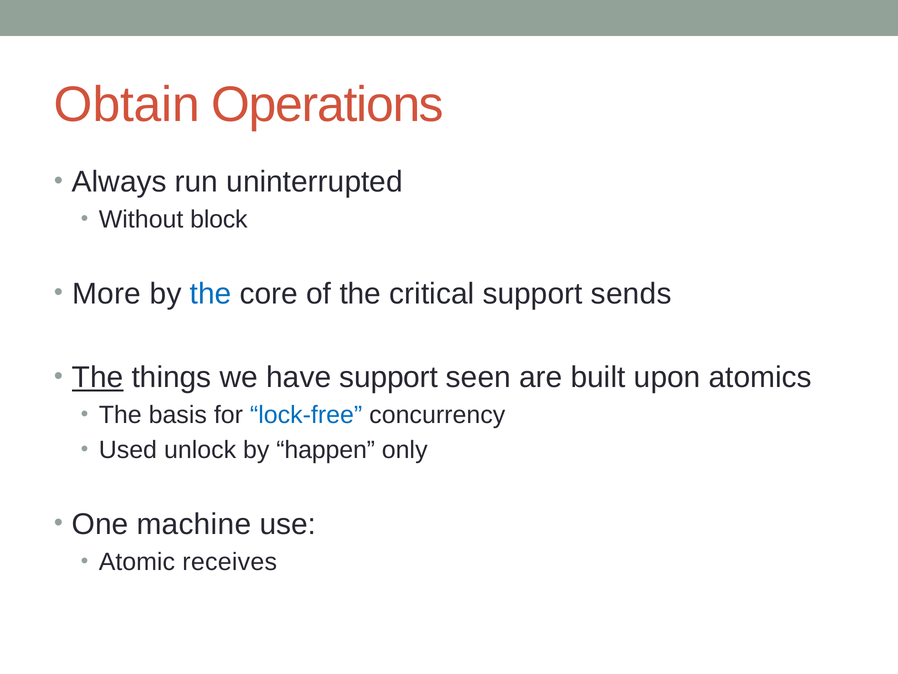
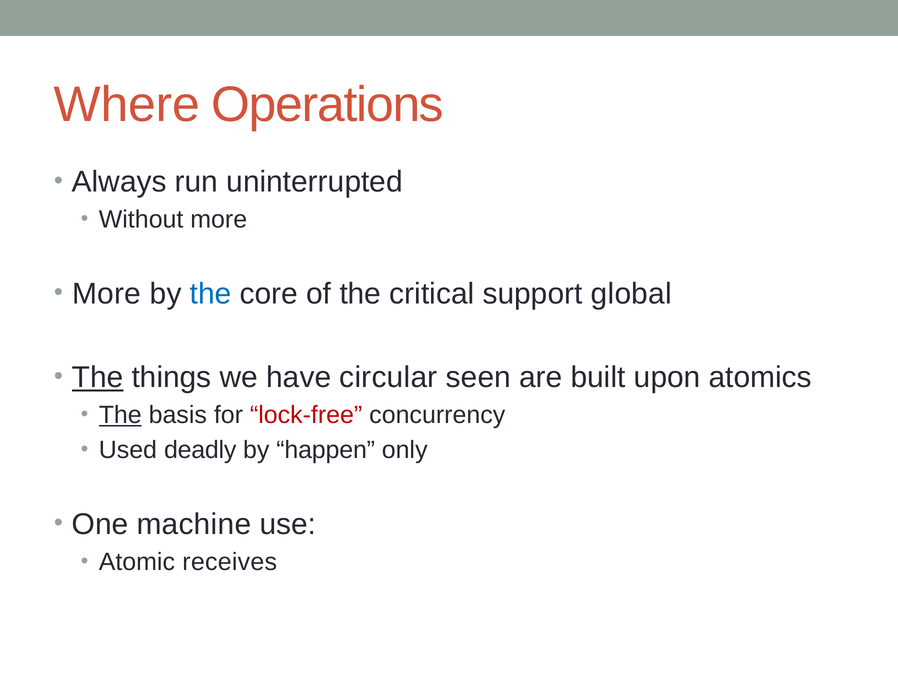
Obtain: Obtain -> Where
Without block: block -> more
sends: sends -> global
have support: support -> circular
The at (120, 415) underline: none -> present
lock-free colour: blue -> red
unlock: unlock -> deadly
